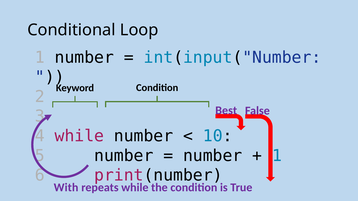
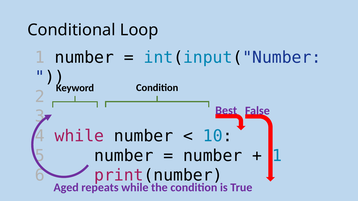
With: With -> Aged
